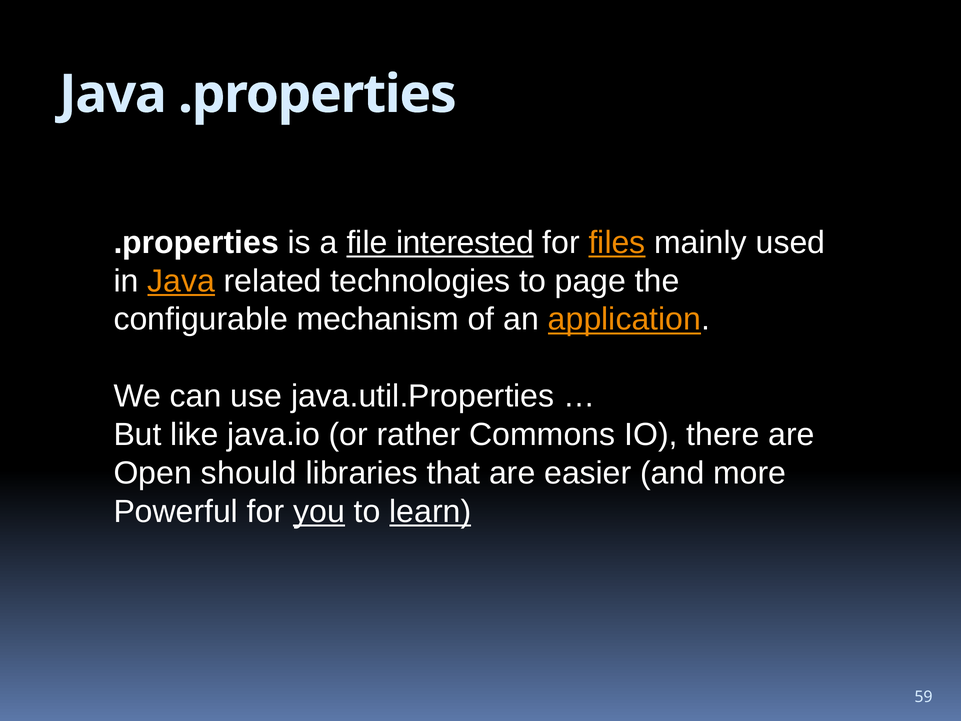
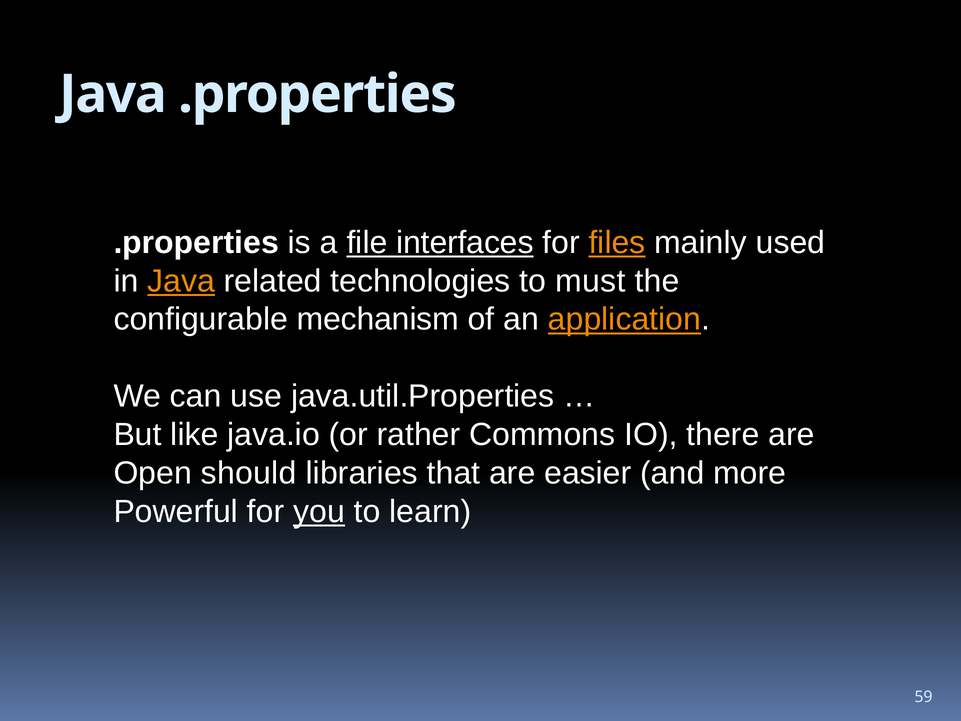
interested: interested -> interfaces
page: page -> must
learn underline: present -> none
